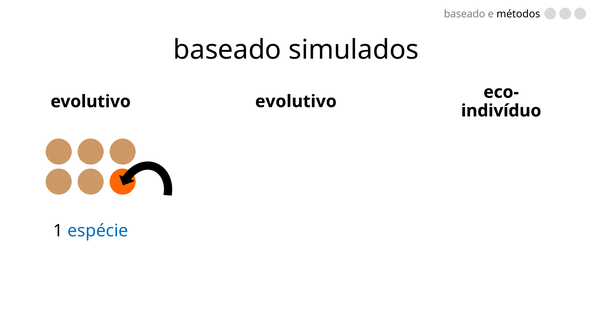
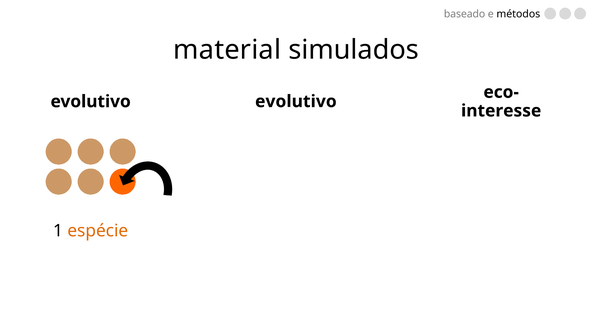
baseado at (227, 50): baseado -> material
indivíduo: indivíduo -> interesse
espécie colour: blue -> orange
